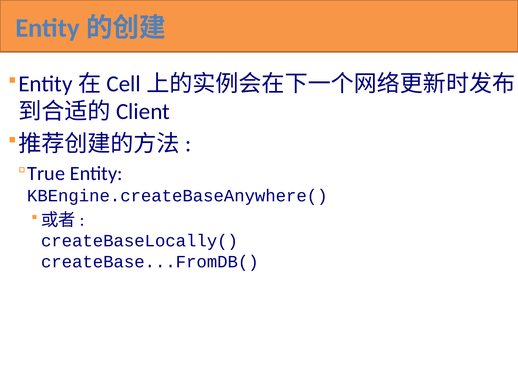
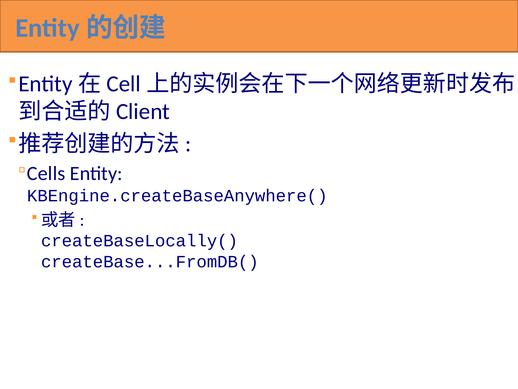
True: True -> Cells
